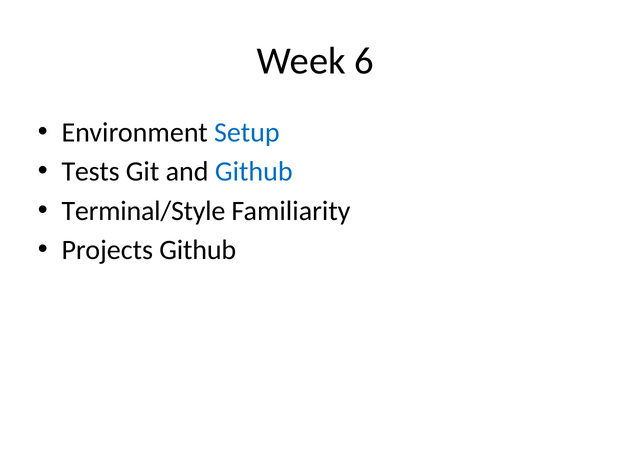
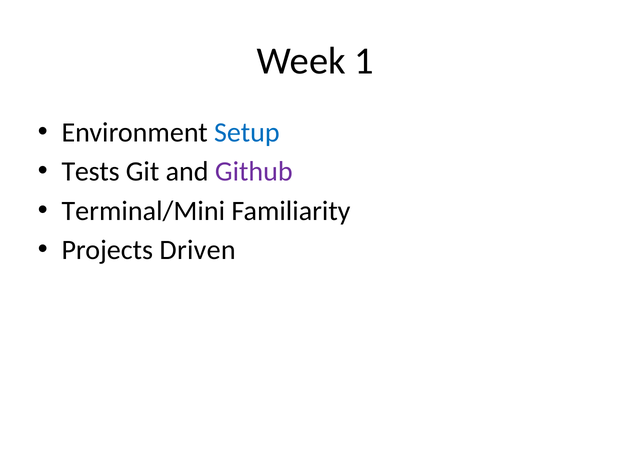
6: 6 -> 1
Github at (254, 172) colour: blue -> purple
Terminal/Style: Terminal/Style -> Terminal/Mini
Projects Github: Github -> Driven
